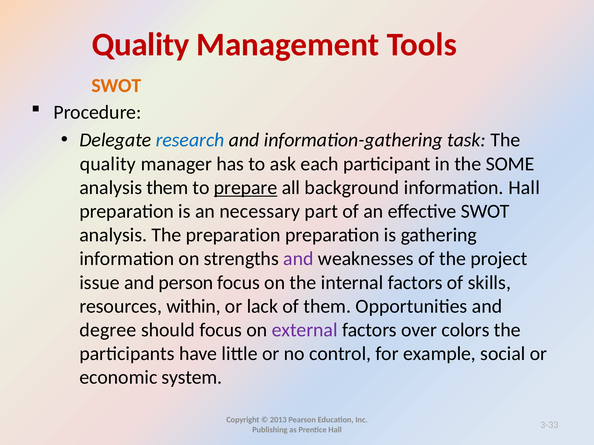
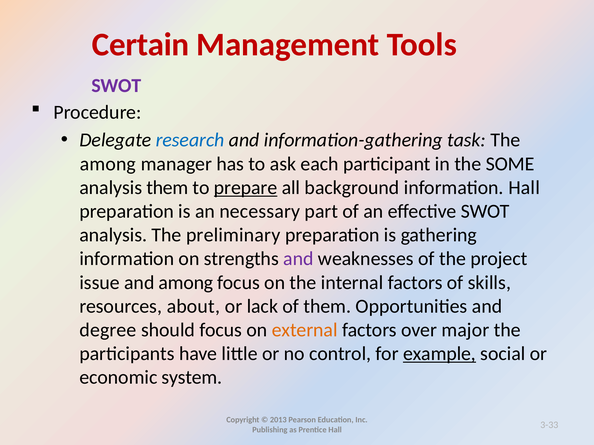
Quality at (141, 45): Quality -> Certain
SWOT at (116, 86) colour: orange -> purple
quality at (108, 164): quality -> among
The preparation: preparation -> preliminary
and person: person -> among
within: within -> about
external colour: purple -> orange
colors: colors -> major
example underline: none -> present
